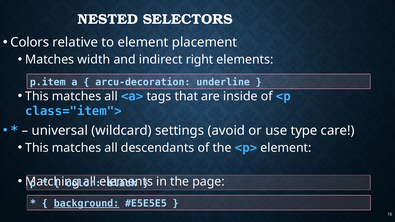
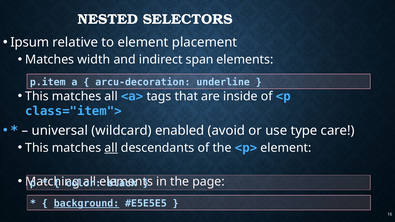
Colors: Colors -> Ipsum
right: right -> span
settings: settings -> enabled
all at (111, 148) underline: none -> present
